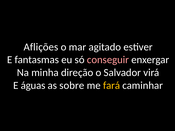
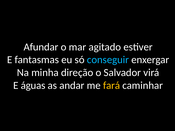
Aflições: Aflições -> Afundar
conseguir colour: pink -> light blue
sobre: sobre -> andar
